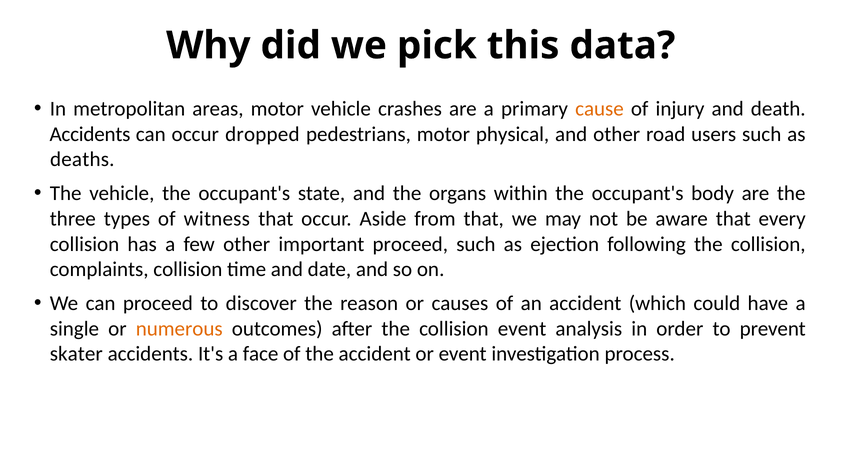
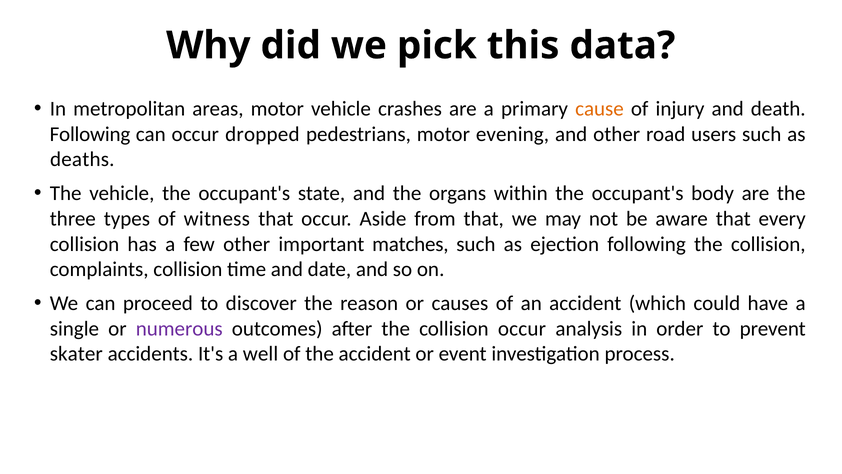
Accidents at (90, 134): Accidents -> Following
physical: physical -> evening
important proceed: proceed -> matches
numerous colour: orange -> purple
collision event: event -> occur
face: face -> well
